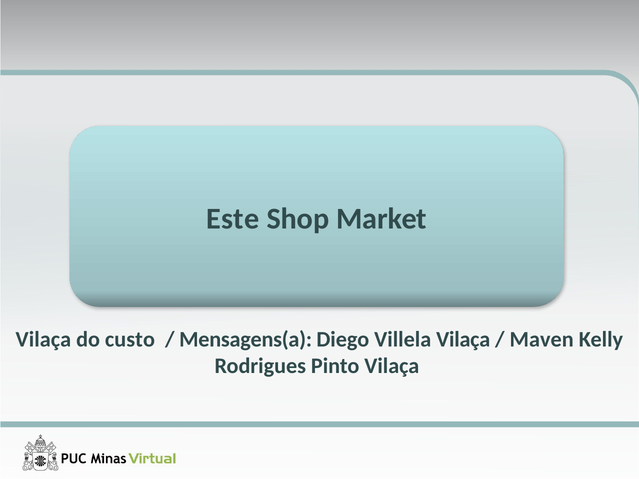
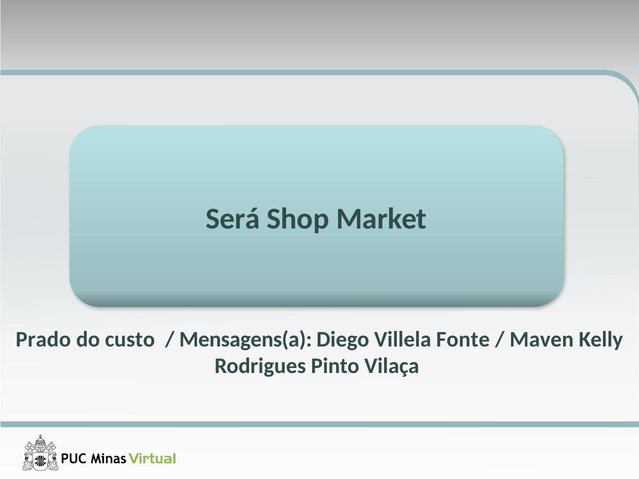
Este: Este -> Será
Vilaça at (43, 339): Vilaça -> Prado
Villela Vilaça: Vilaça -> Fonte
